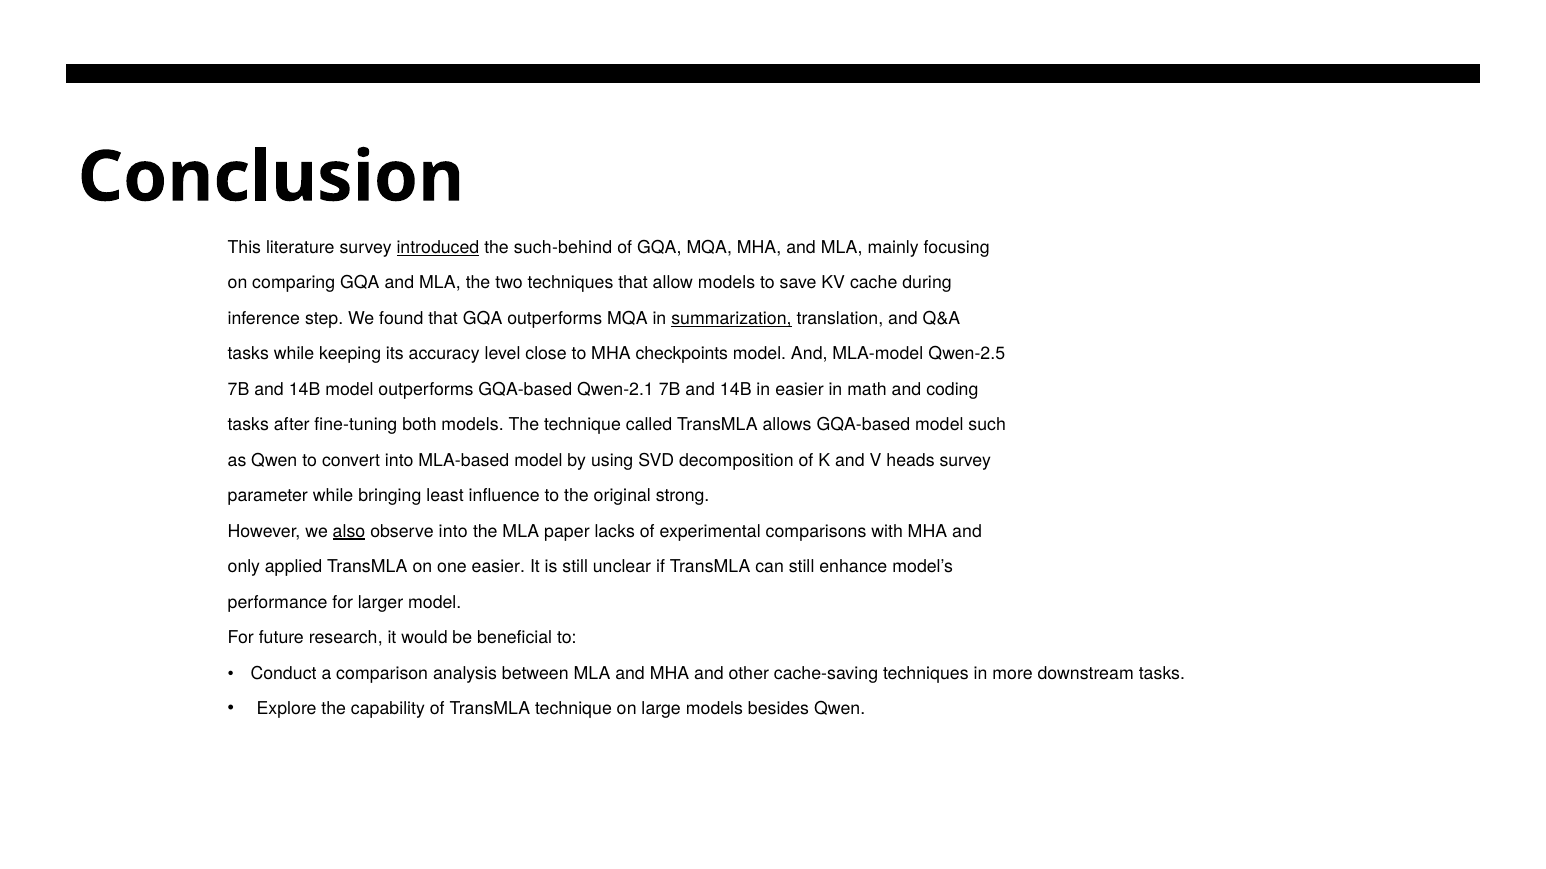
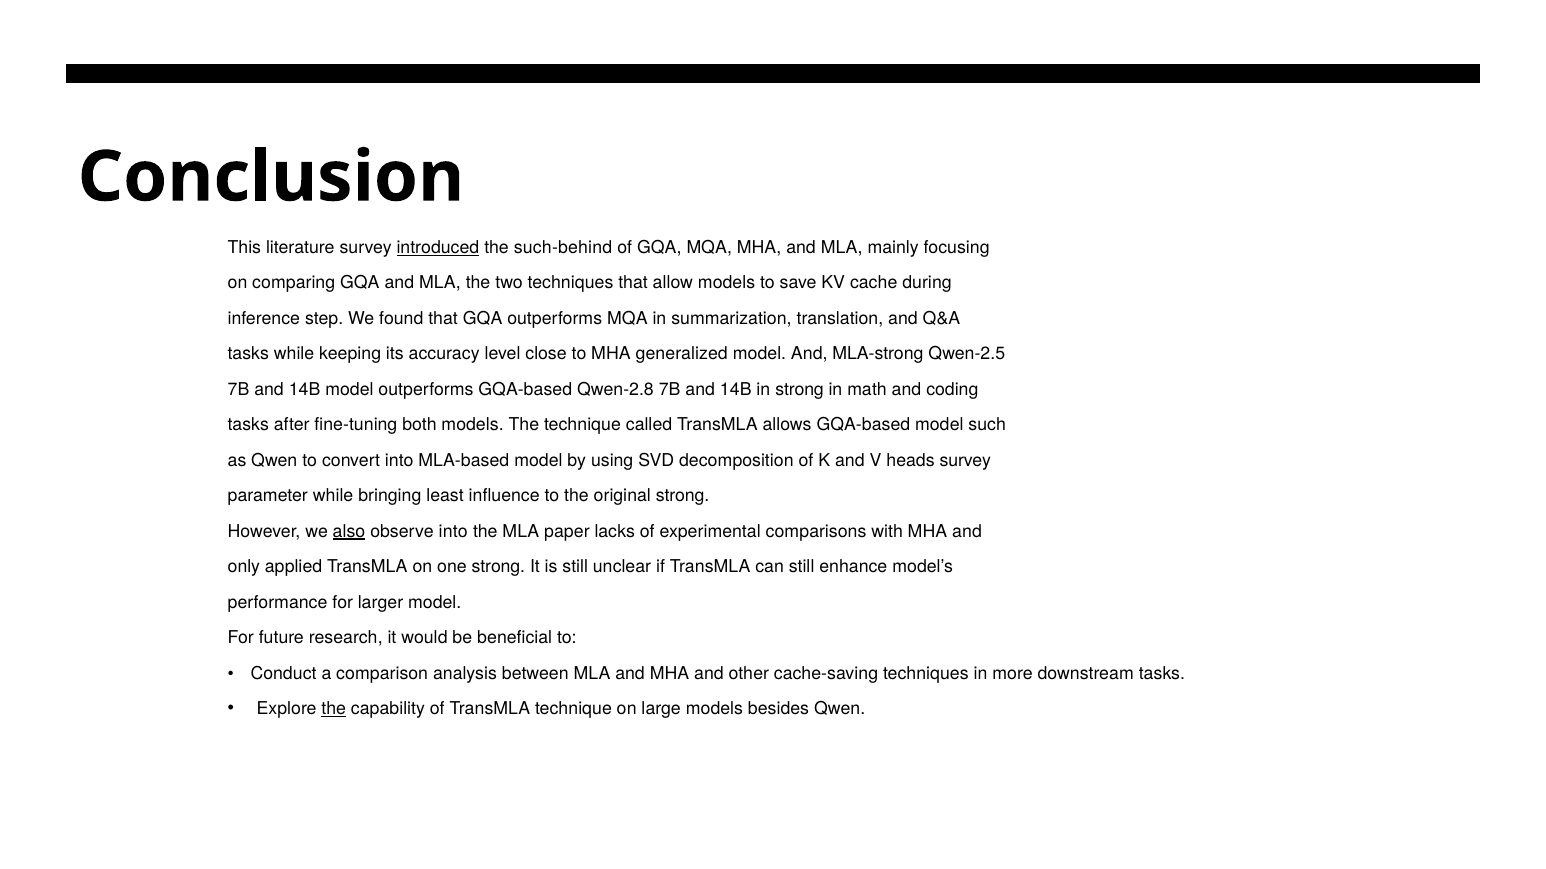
summarization underline: present -> none
checkpoints: checkpoints -> generalized
MLA-model: MLA-model -> MLA-strong
Qwen-2.1: Qwen-2.1 -> Qwen-2.8
in easier: easier -> strong
one easier: easier -> strong
the at (334, 709) underline: none -> present
